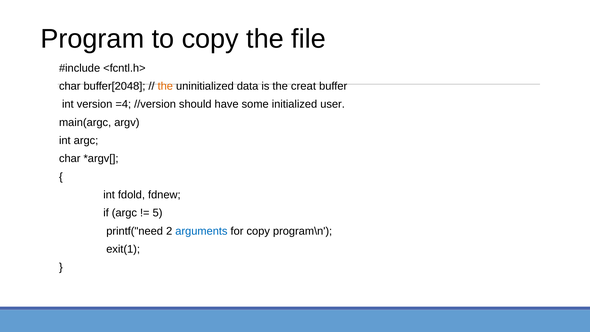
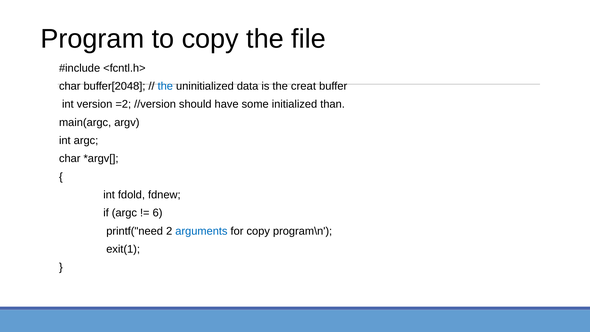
the at (165, 86) colour: orange -> blue
=4: =4 -> =2
user: user -> than
5: 5 -> 6
